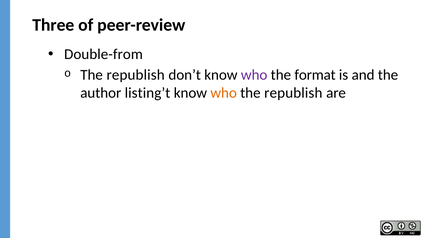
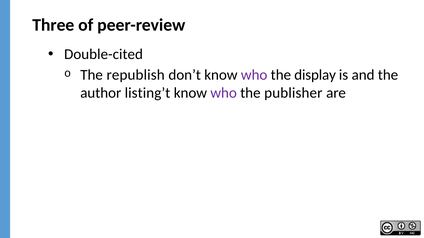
Double-from: Double-from -> Double-cited
format: format -> display
who at (224, 93) colour: orange -> purple
republish at (293, 93): republish -> publisher
